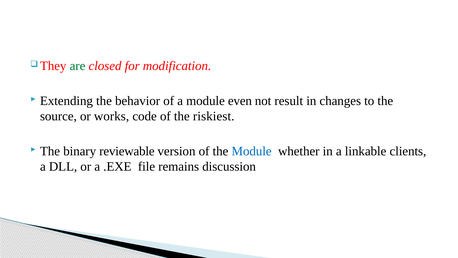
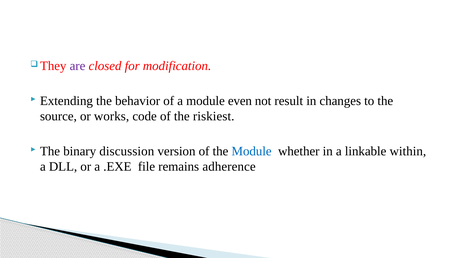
are colour: green -> purple
reviewable: reviewable -> discussion
clients: clients -> within
discussion: discussion -> adherence
